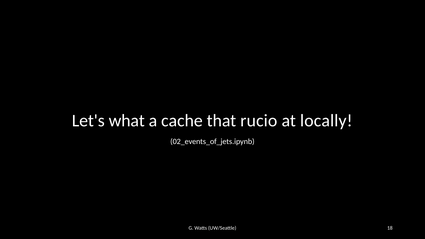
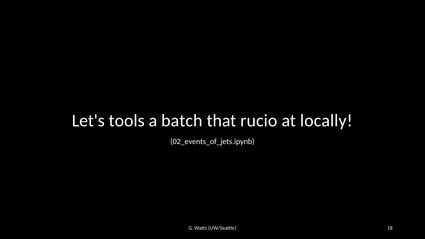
what: what -> tools
cache: cache -> batch
